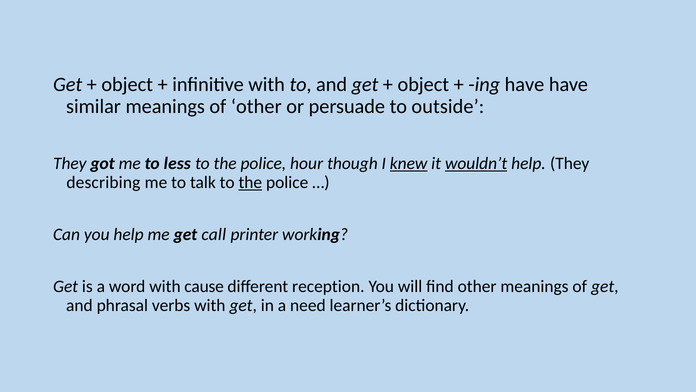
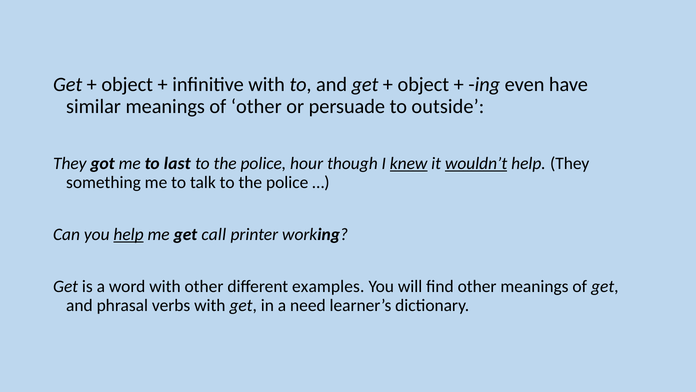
ing have: have -> even
less: less -> last
describing: describing -> something
the at (250, 182) underline: present -> none
help at (129, 234) underline: none -> present
with cause: cause -> other
reception: reception -> examples
